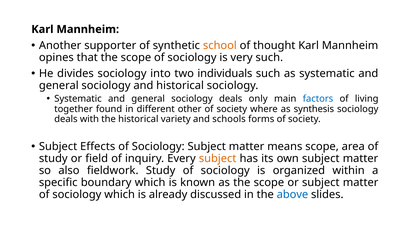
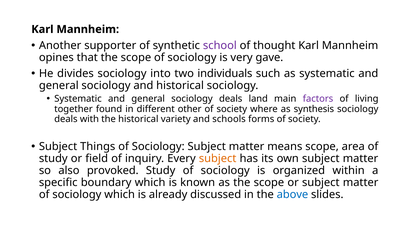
school colour: orange -> purple
very such: such -> gave
only: only -> land
factors colour: blue -> purple
Effects: Effects -> Things
fieldwork: fieldwork -> provoked
